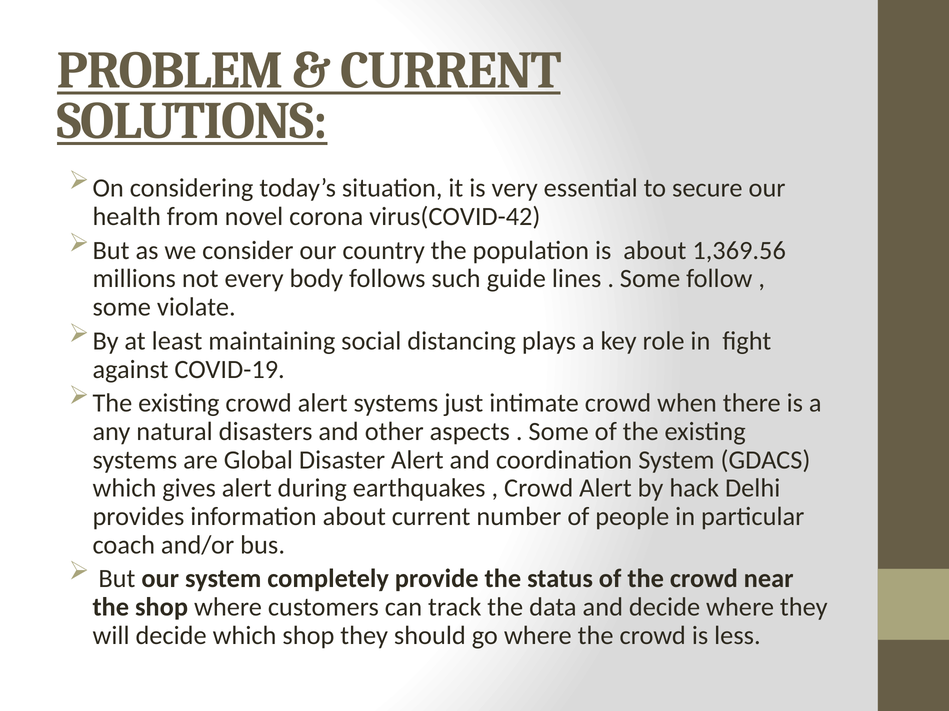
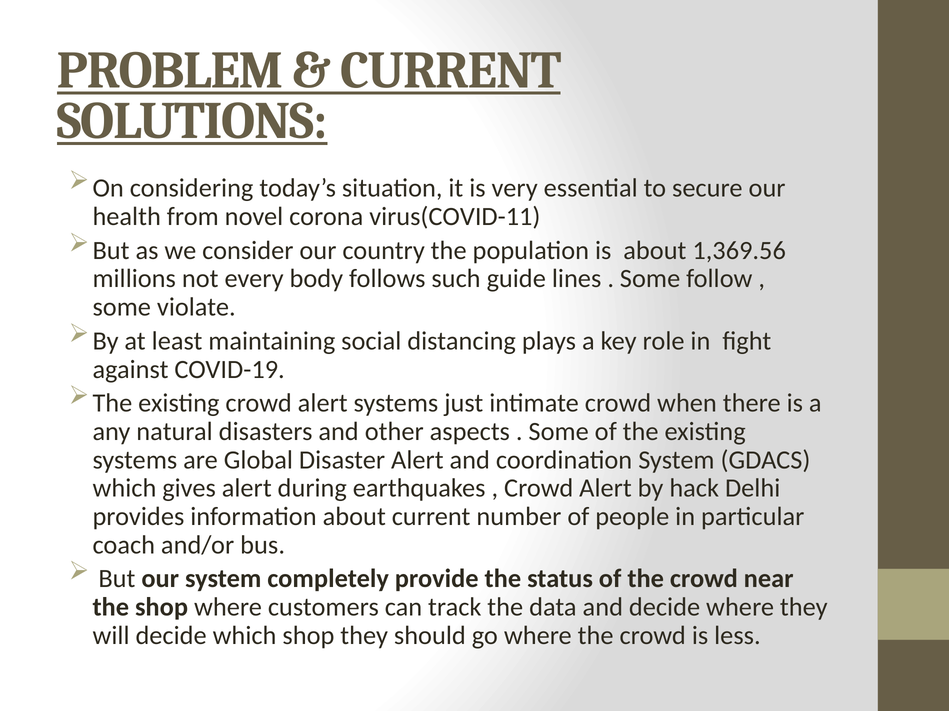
virus(COVID-42: virus(COVID-42 -> virus(COVID-11
